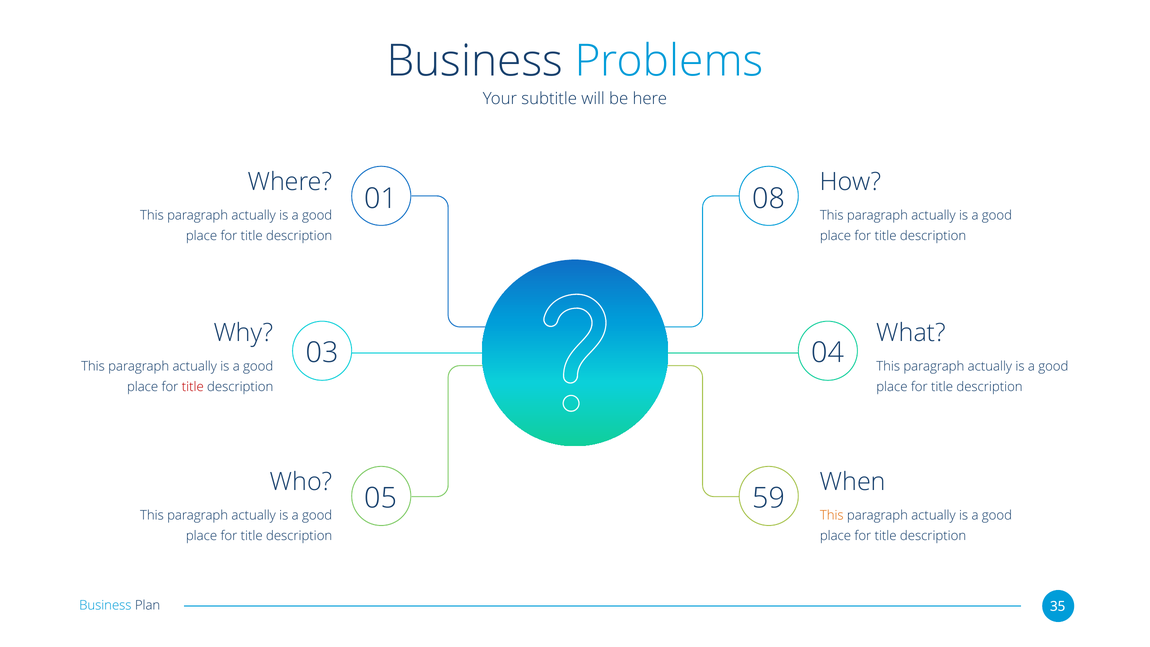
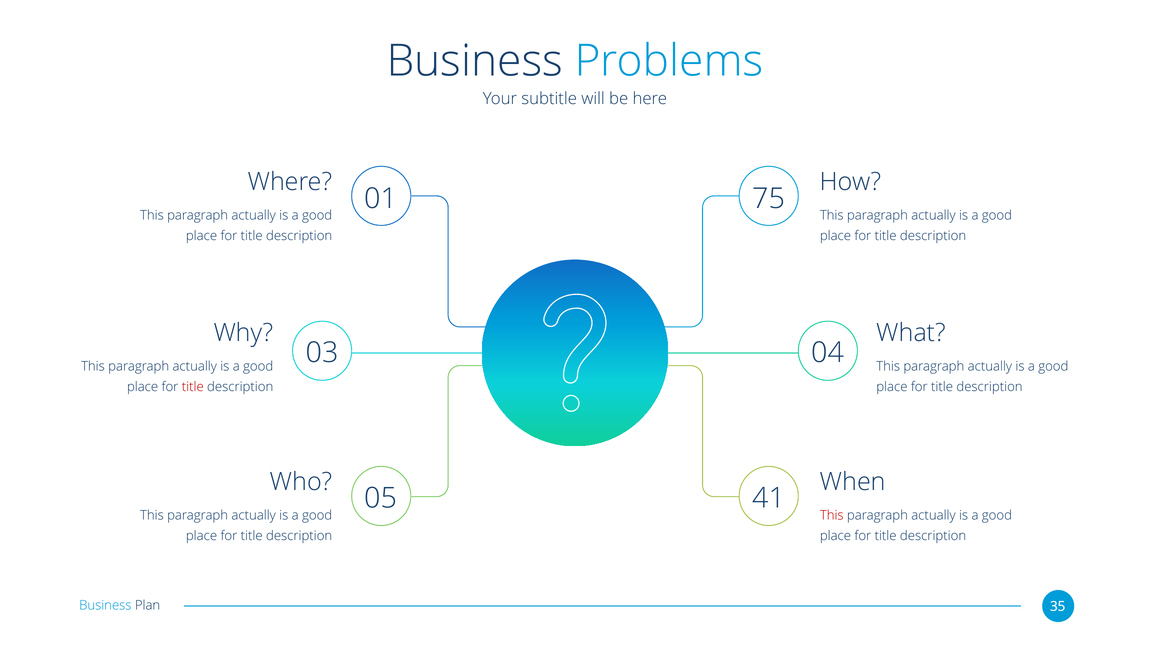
08: 08 -> 75
59: 59 -> 41
This at (832, 515) colour: orange -> red
